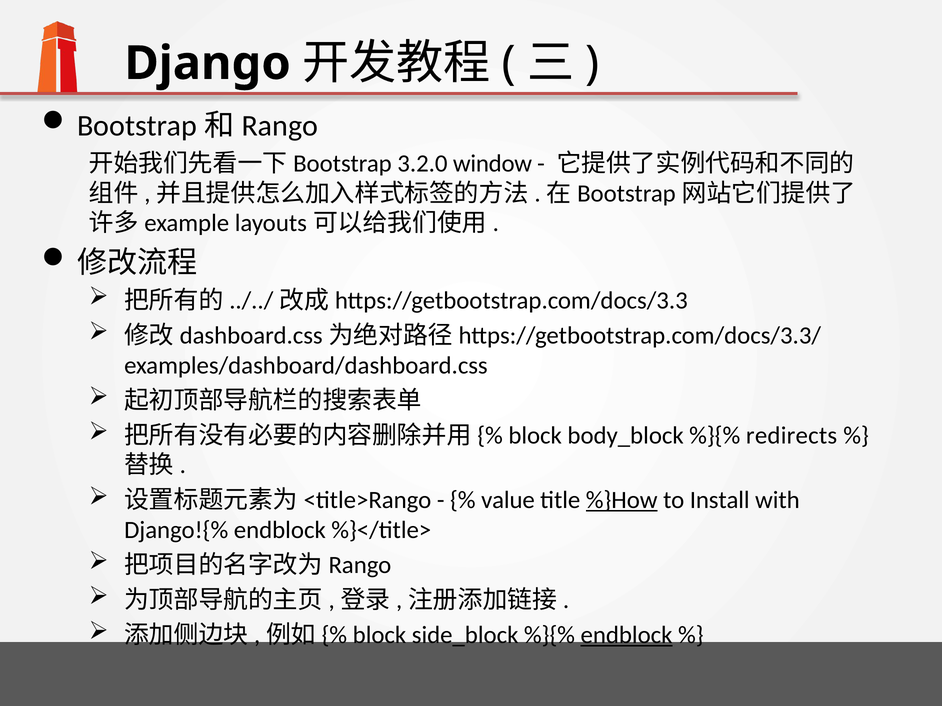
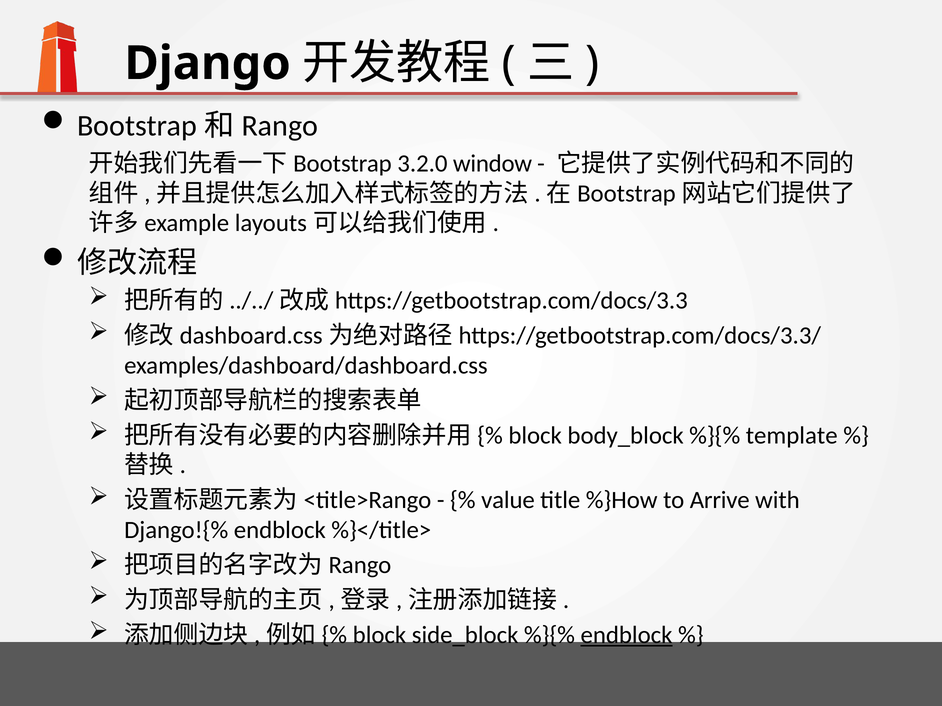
redirects: redirects -> template
%}How underline: present -> none
Install: Install -> Arrive
